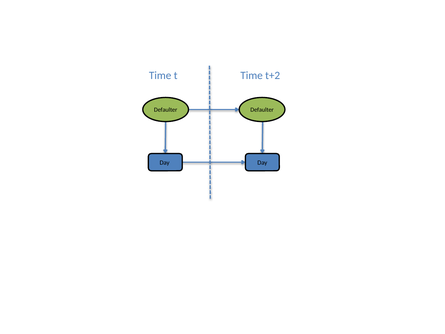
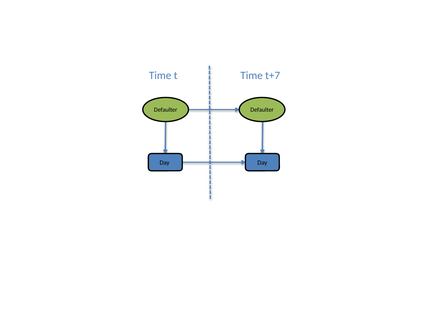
t+2: t+2 -> t+7
